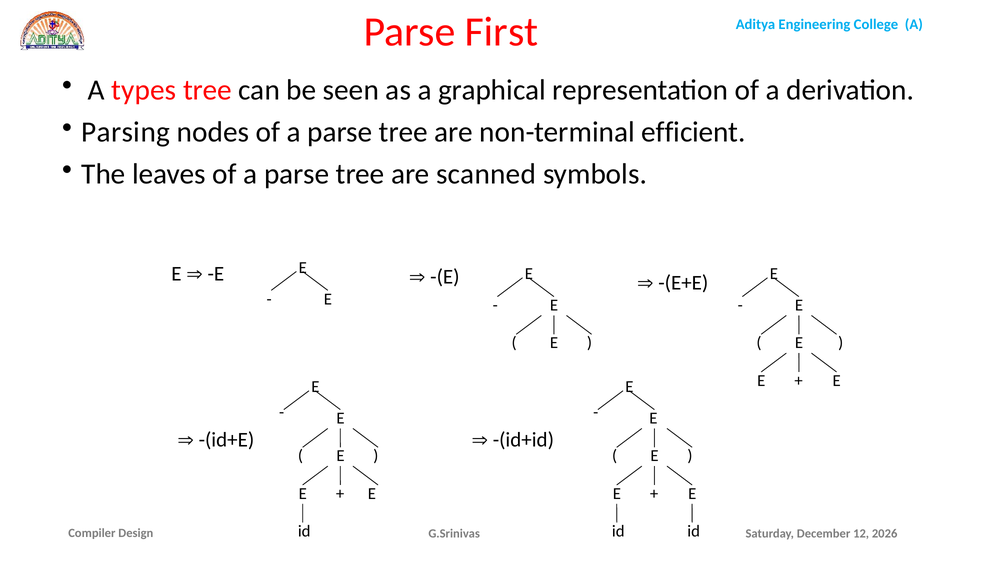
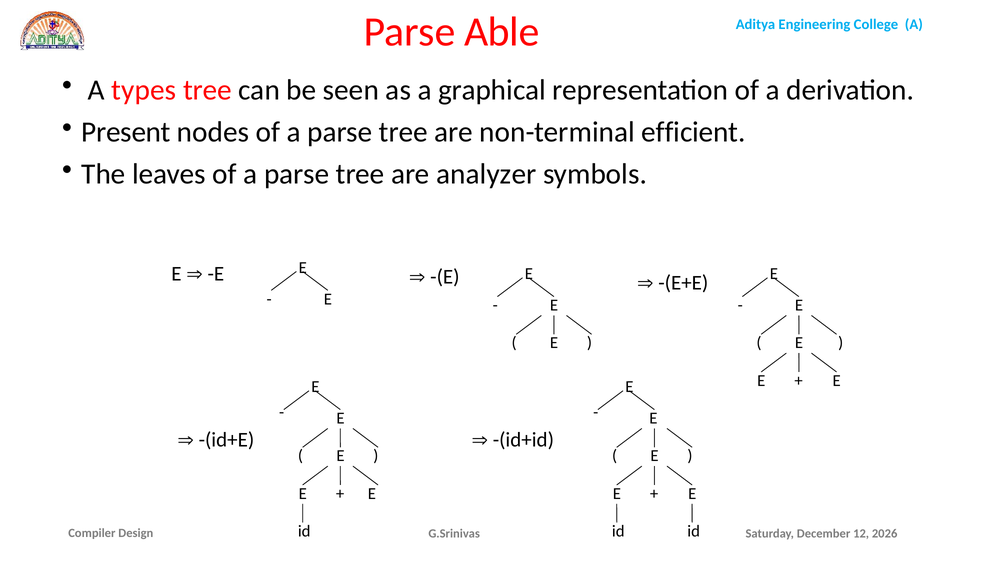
First: First -> Able
Parsing: Parsing -> Present
scanned: scanned -> analyzer
